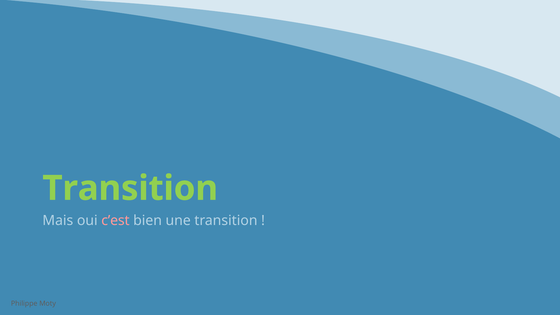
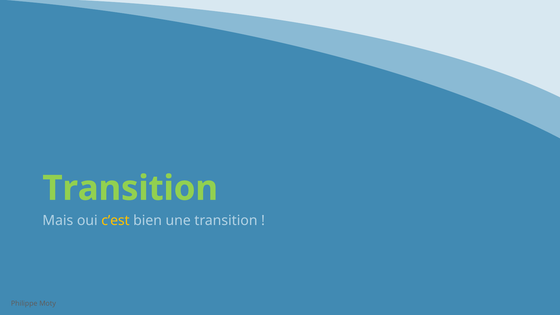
c’est colour: pink -> yellow
